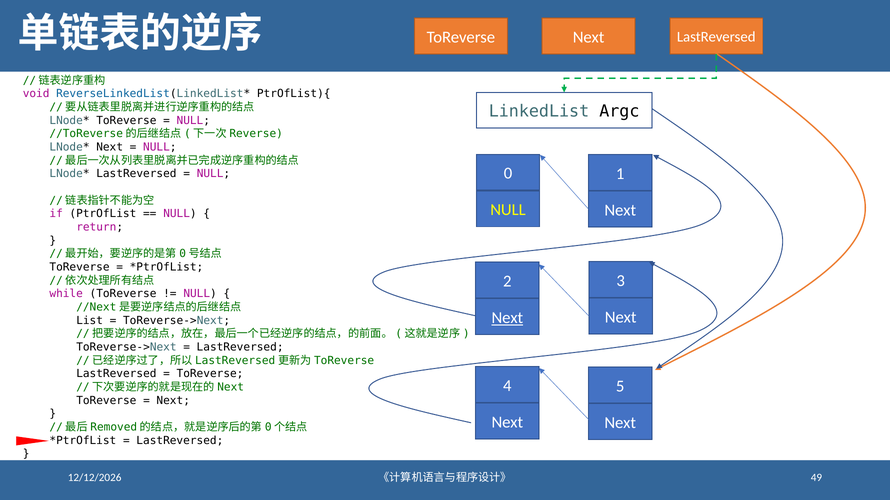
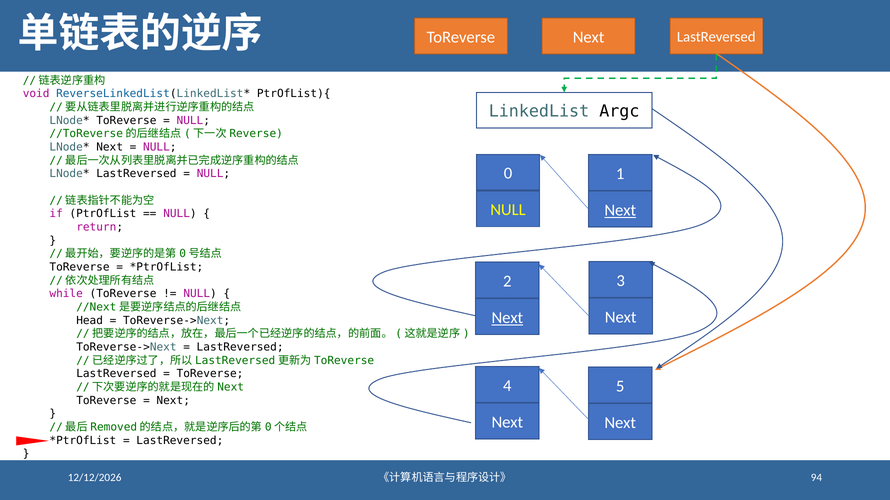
Next at (620, 211) underline: none -> present
List: List -> Head
49: 49 -> 94
